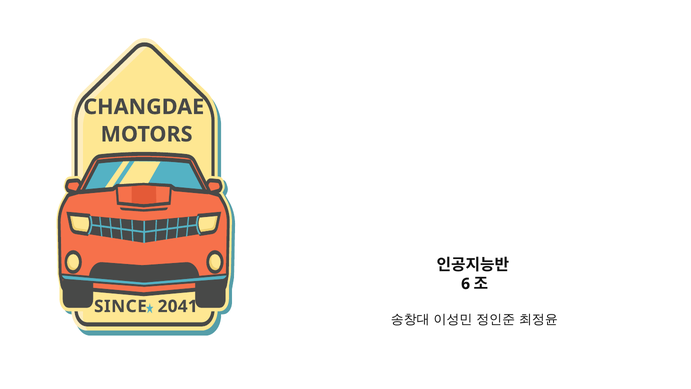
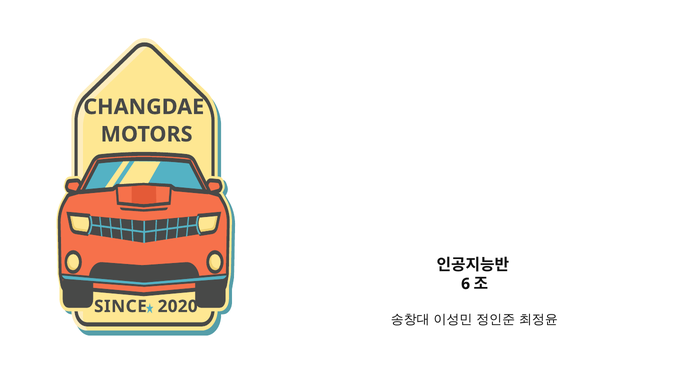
2041: 2041 -> 2020
